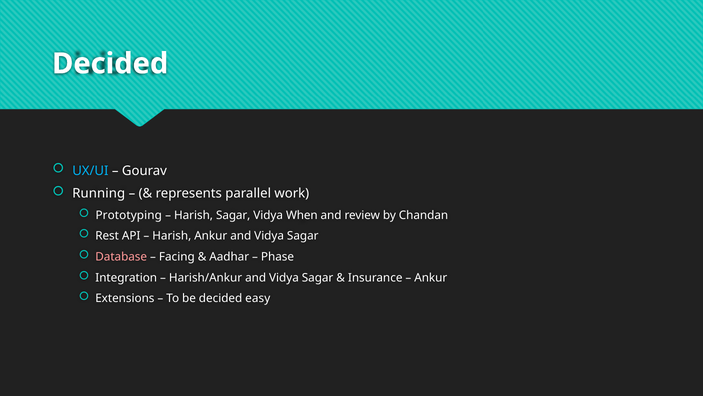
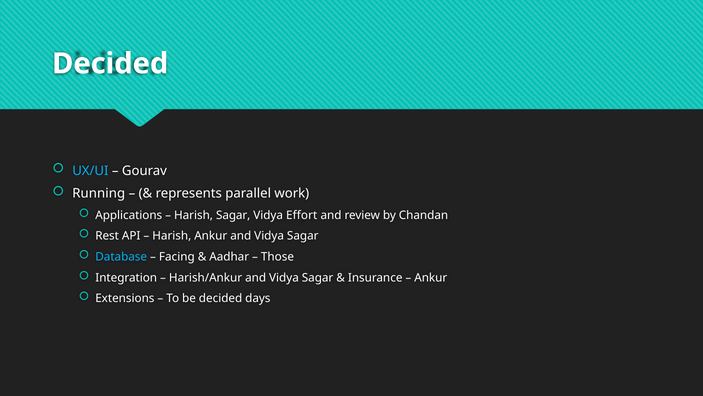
Prototyping: Prototyping -> Applications
When: When -> Effort
Database colour: pink -> light blue
Phase: Phase -> Those
easy: easy -> days
